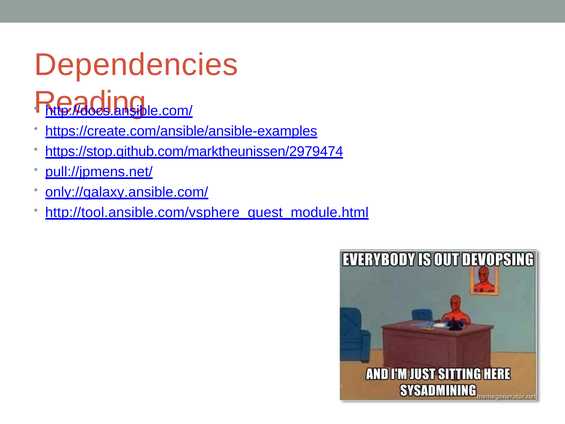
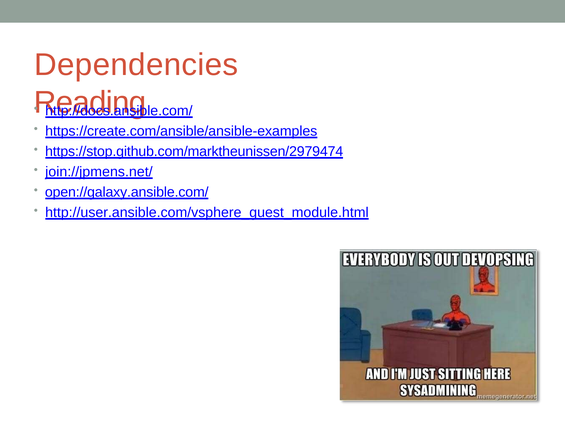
pull://jpmens.net/: pull://jpmens.net/ -> join://jpmens.net/
only://galaxy.ansible.com/: only://galaxy.ansible.com/ -> open://galaxy.ansible.com/
http://tool.ansible.com/vsphere_guest_module.html: http://tool.ansible.com/vsphere_guest_module.html -> http://user.ansible.com/vsphere_guest_module.html
